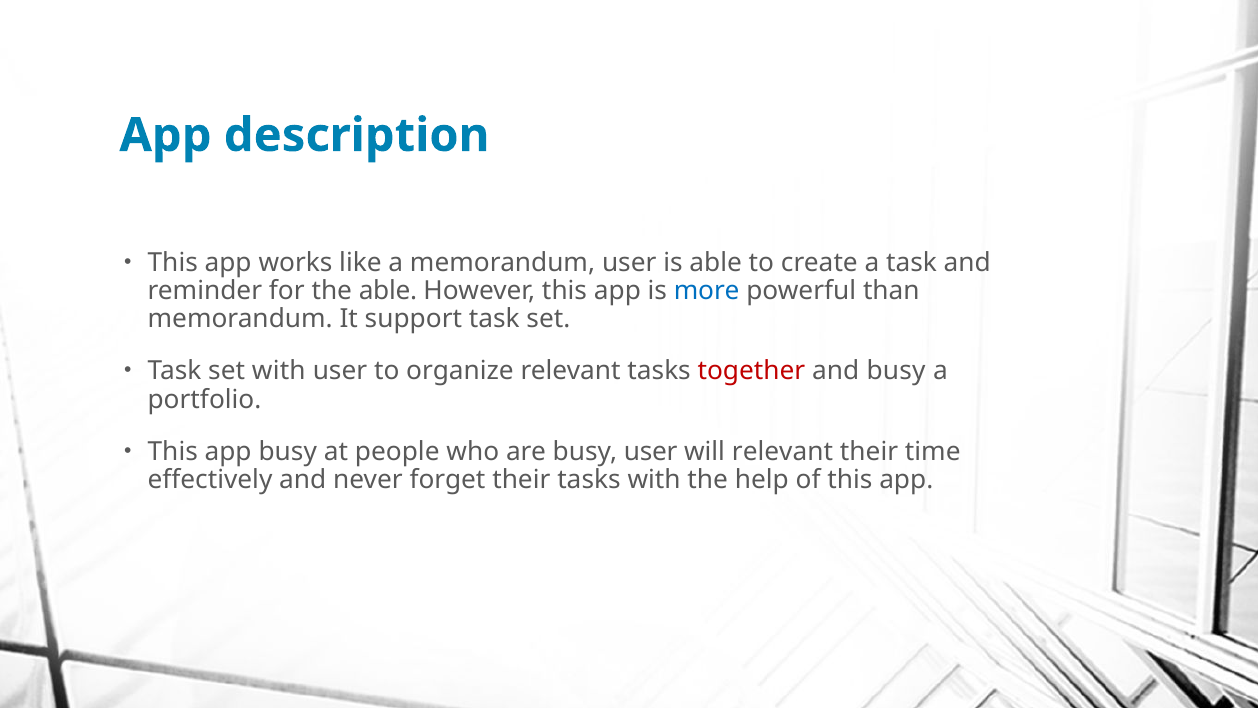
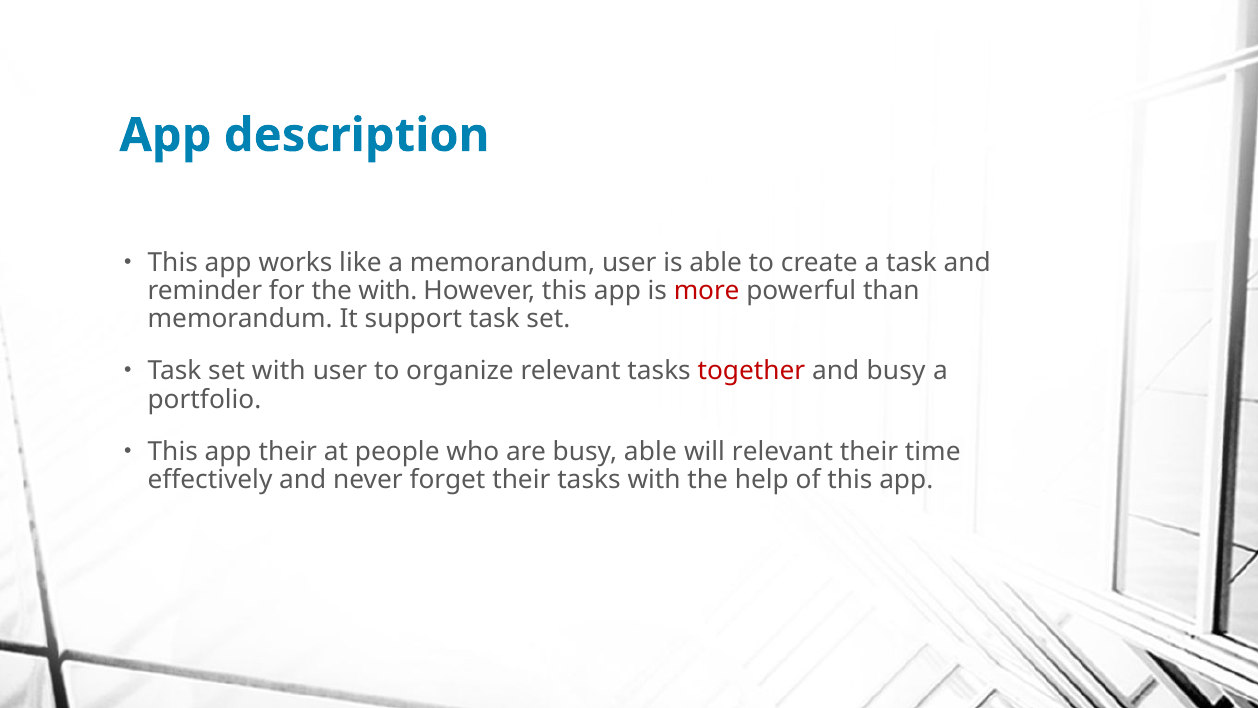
the able: able -> with
more colour: blue -> red
app busy: busy -> their
busy user: user -> able
